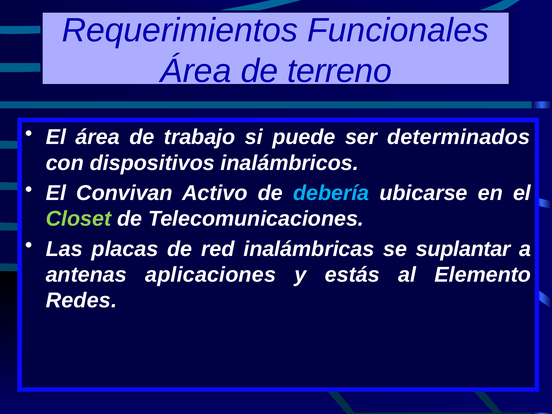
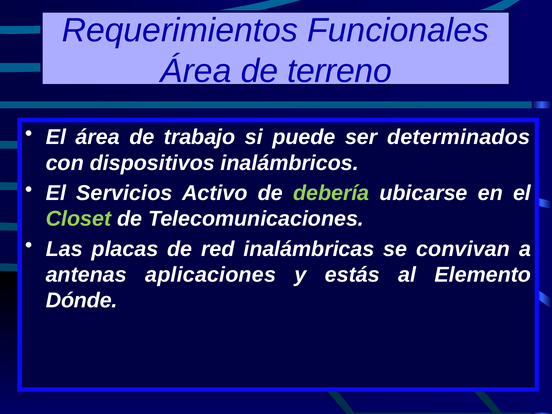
Convivan: Convivan -> Servicios
debería colour: light blue -> light green
suplantar: suplantar -> convivan
Redes: Redes -> Dónde
